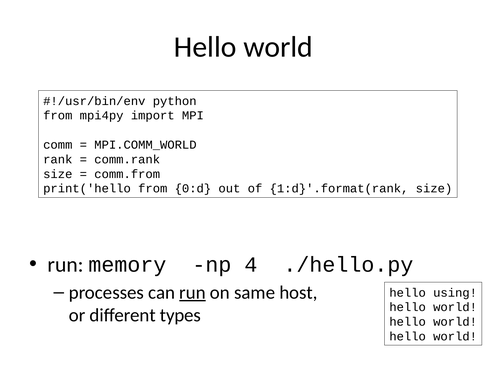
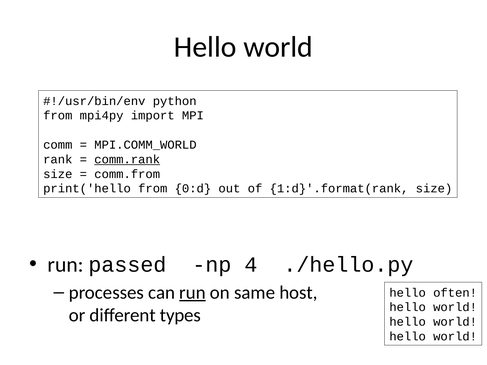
comm.rank underline: none -> present
memory: memory -> passed
using: using -> often
